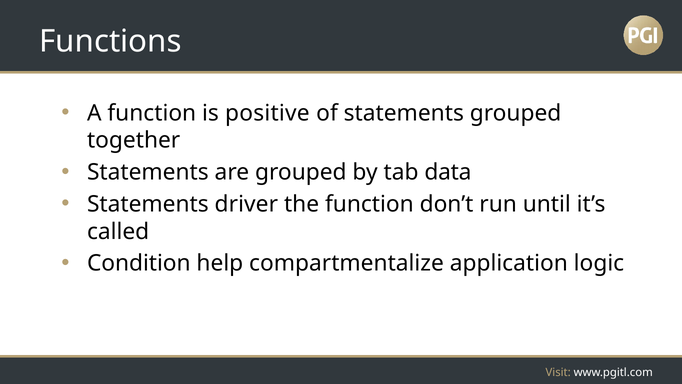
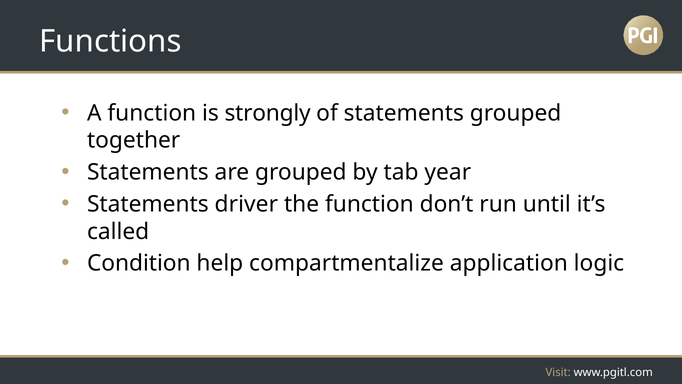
positive: positive -> strongly
data: data -> year
